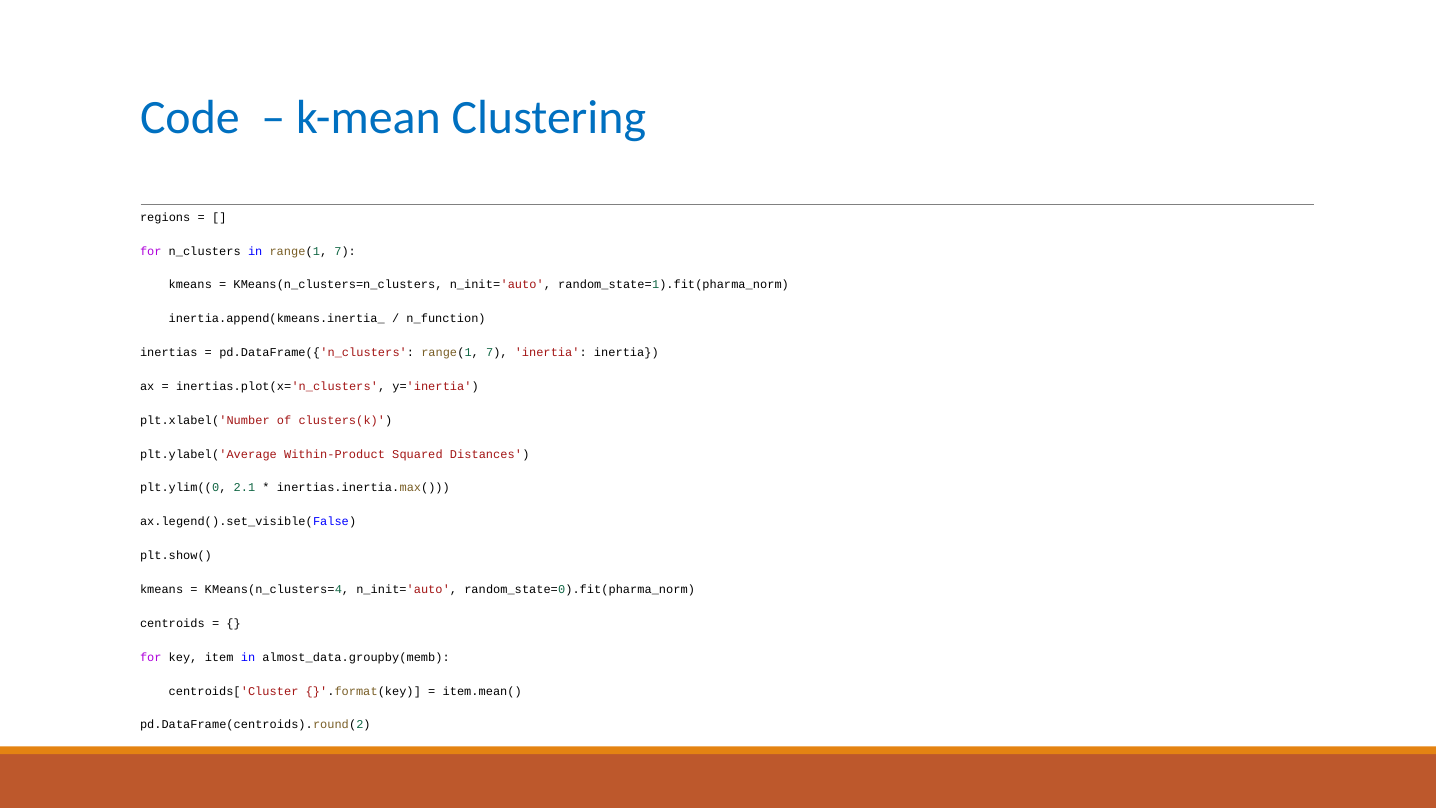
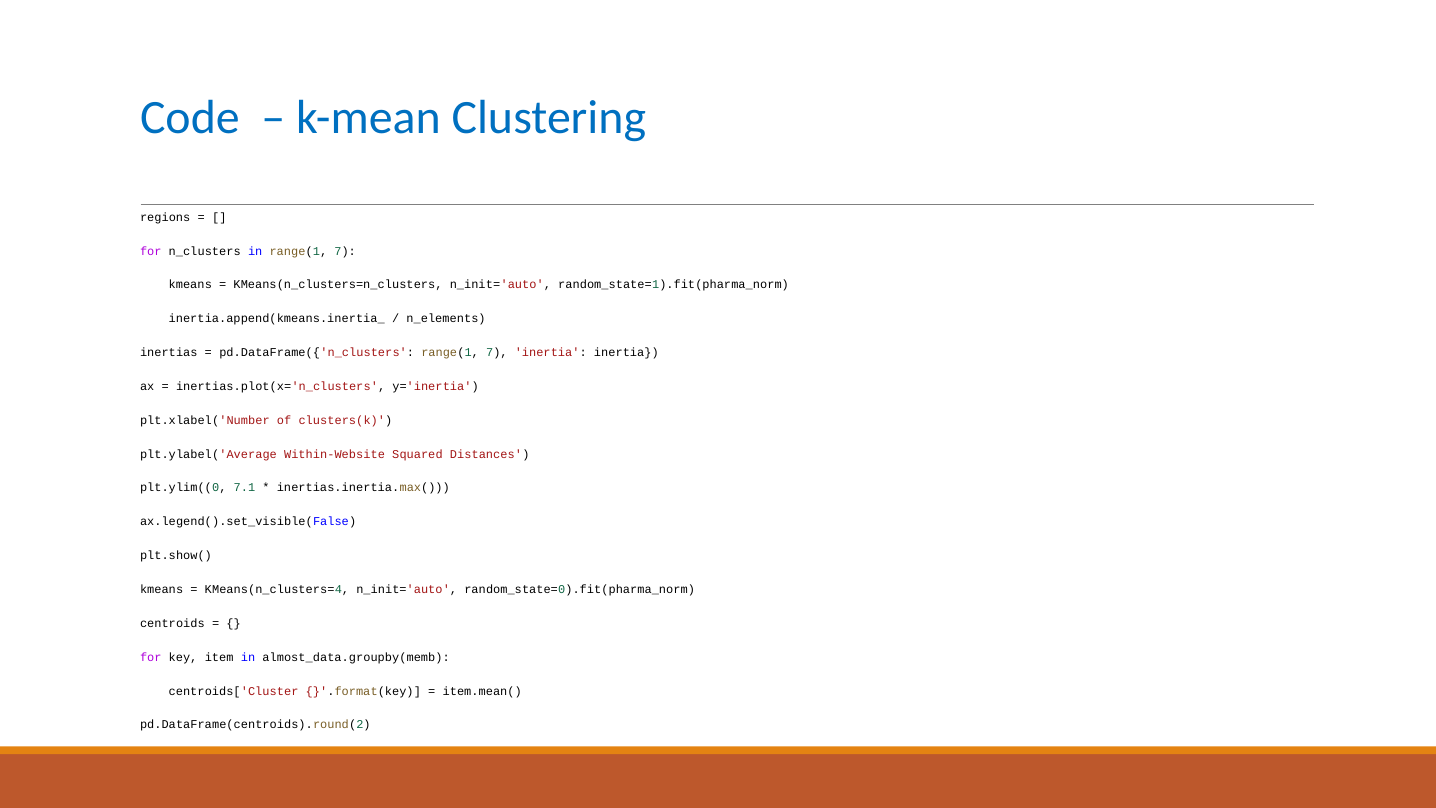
n_function: n_function -> n_elements
Within-Product: Within-Product -> Within-Website
2.1: 2.1 -> 7.1
